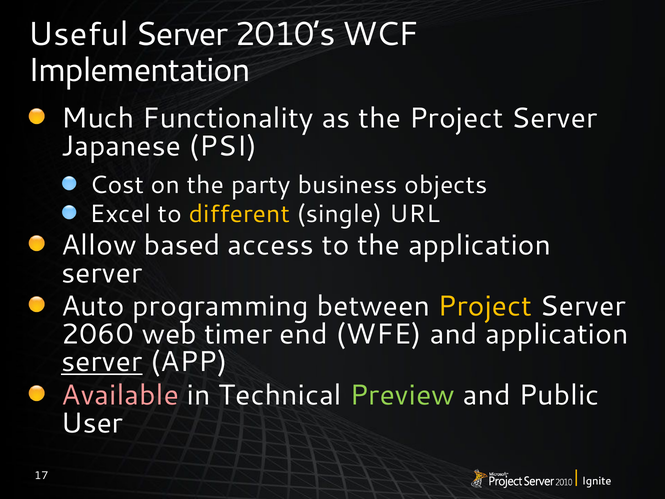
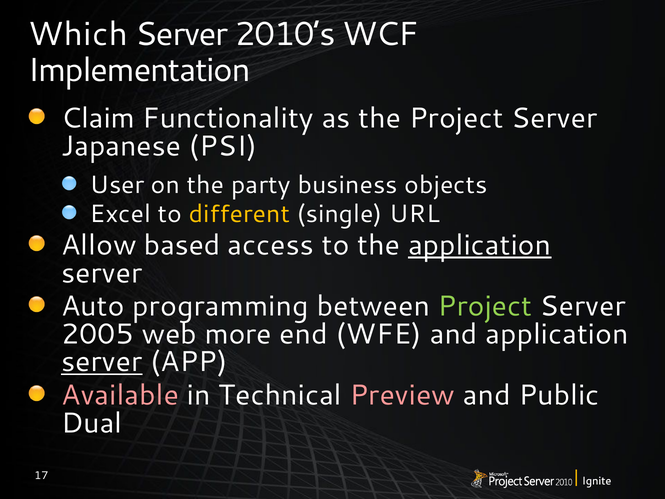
Useful: Useful -> Which
Much: Much -> Claim
Cost: Cost -> User
application at (480, 245) underline: none -> present
Project at (485, 306) colour: yellow -> light green
2060: 2060 -> 2005
timer: timer -> more
Preview colour: light green -> pink
User: User -> Dual
